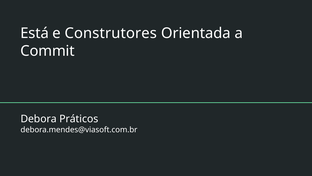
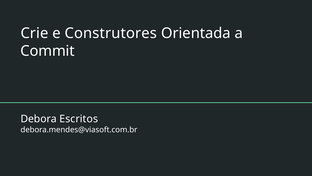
Está: Está -> Crie
Práticos: Práticos -> Escritos
